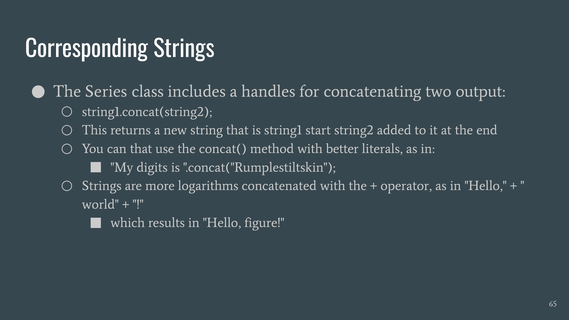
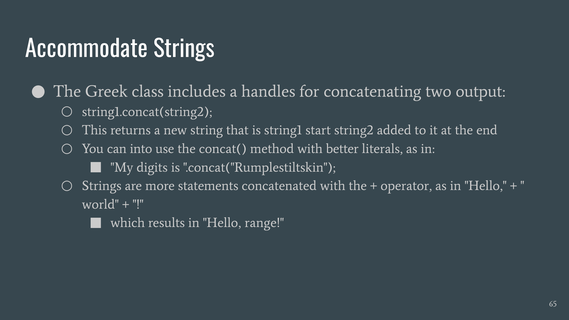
Corresponding: Corresponding -> Accommodate
Series: Series -> Greek
can that: that -> into
logarithms: logarithms -> statements
figure: figure -> range
